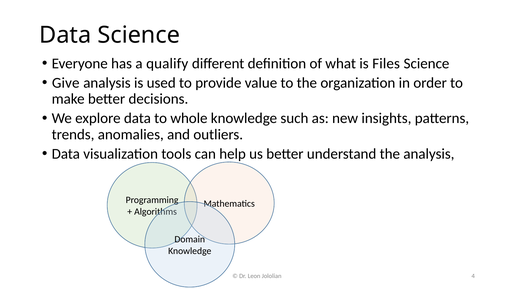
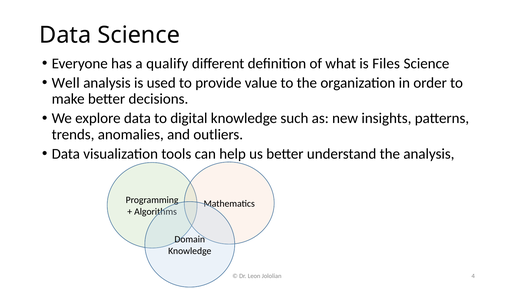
Give: Give -> Well
whole: whole -> digital
